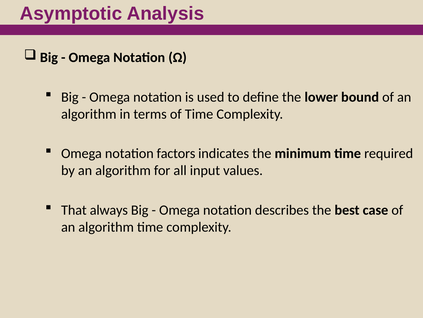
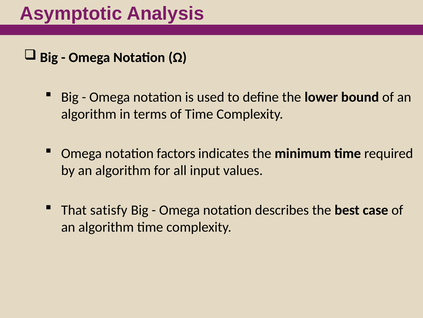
always: always -> satisfy
